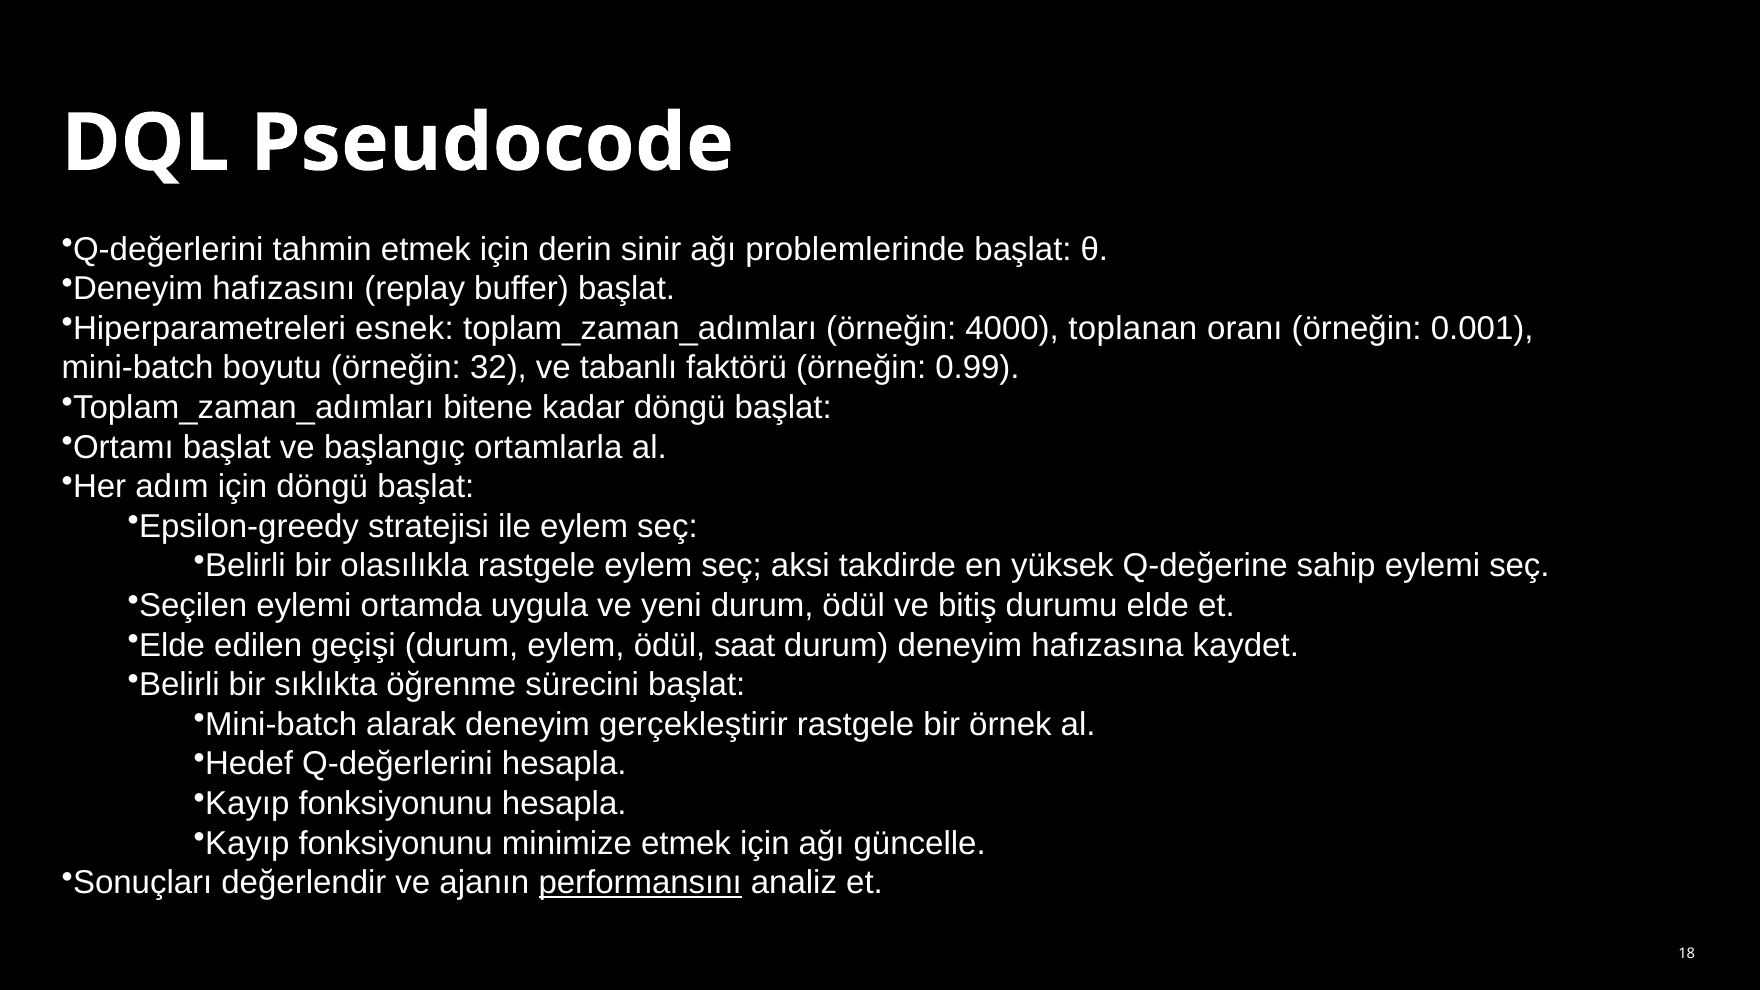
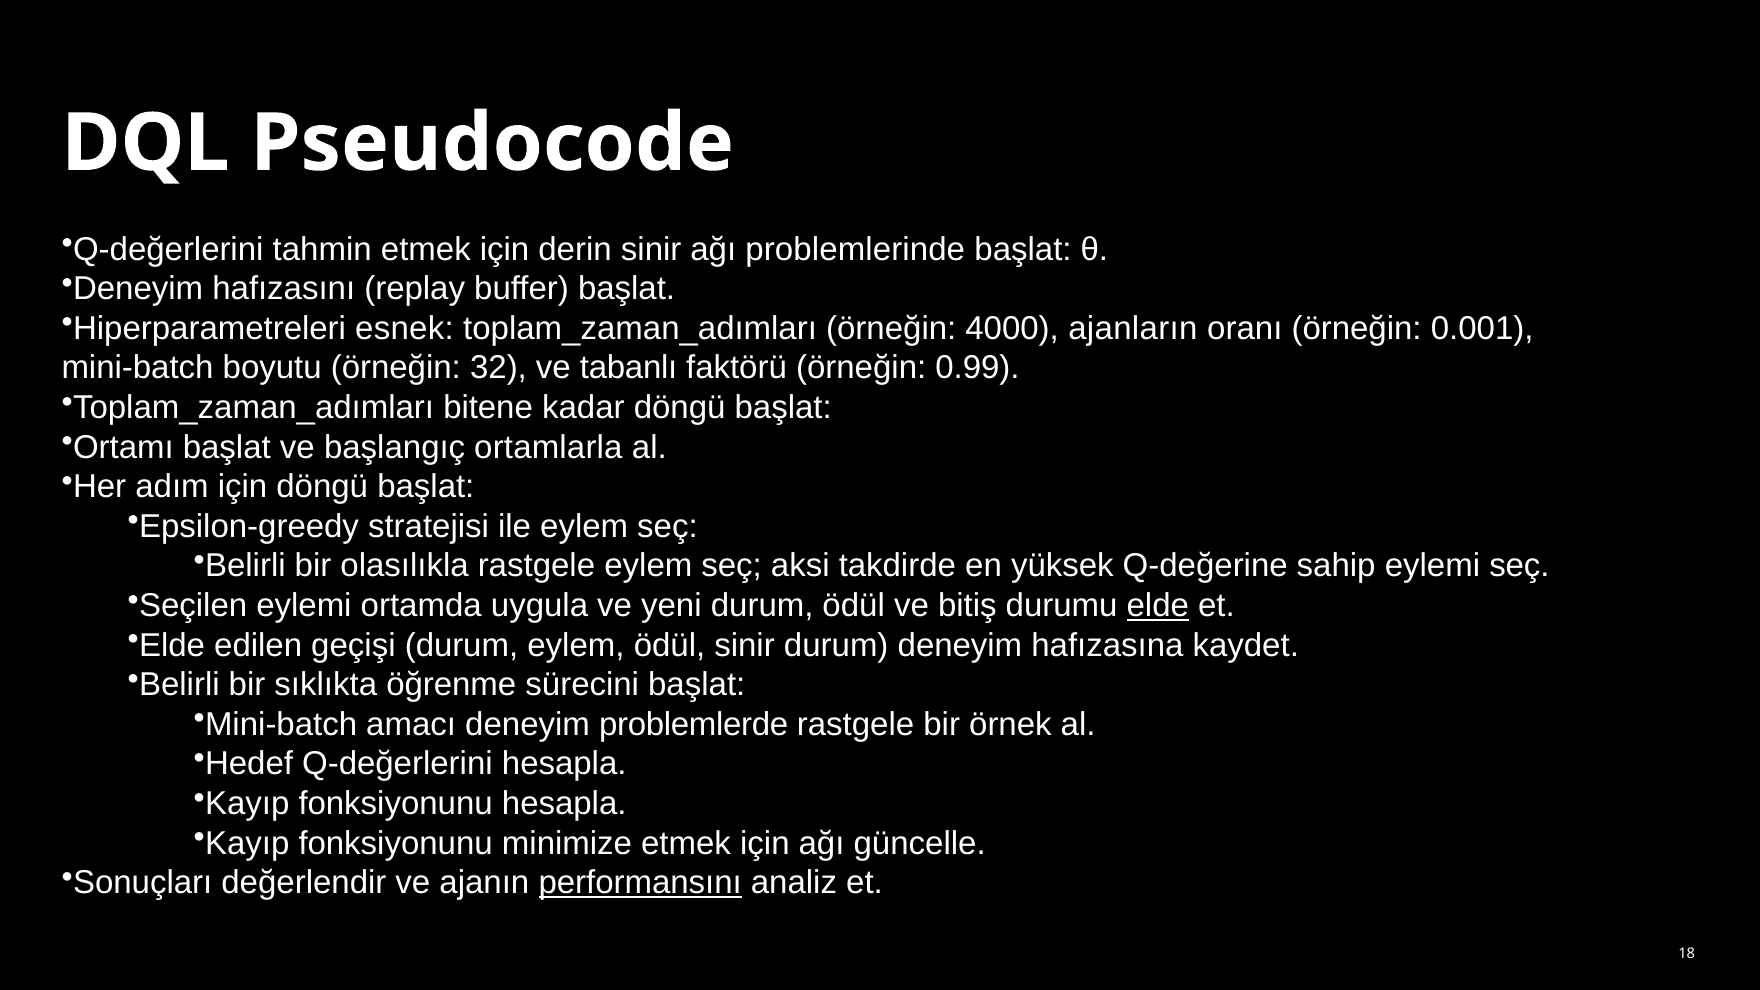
toplanan: toplanan -> ajanların
elde at (1158, 606) underline: none -> present
ödül saat: saat -> sinir
alarak: alarak -> amacı
gerçekleştirir: gerçekleştirir -> problemlerde
